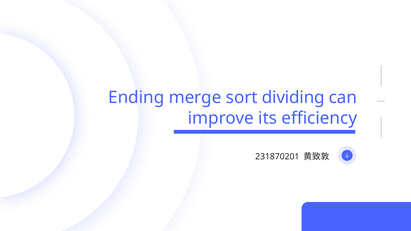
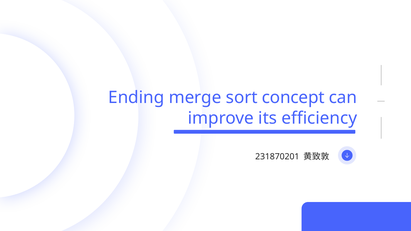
dividing: dividing -> concept
